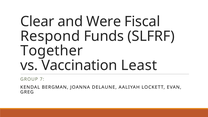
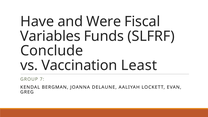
Clear: Clear -> Have
Respond: Respond -> Variables
Together: Together -> Conclude
